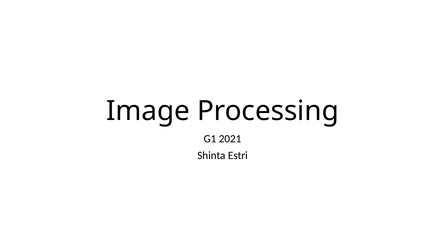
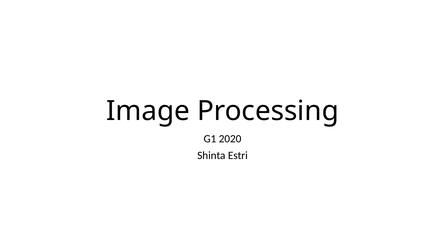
2021: 2021 -> 2020
